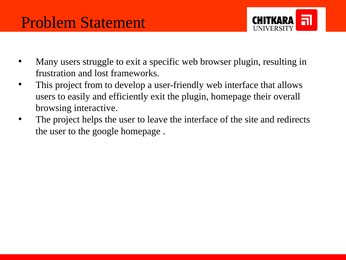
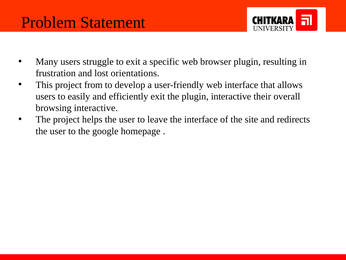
frameworks: frameworks -> orientations
plugin homepage: homepage -> interactive
